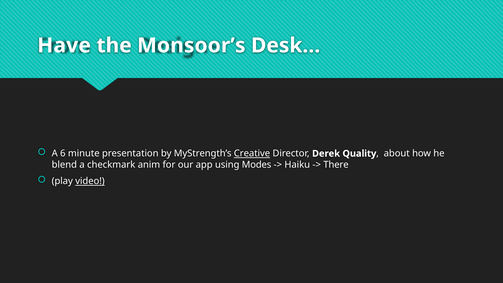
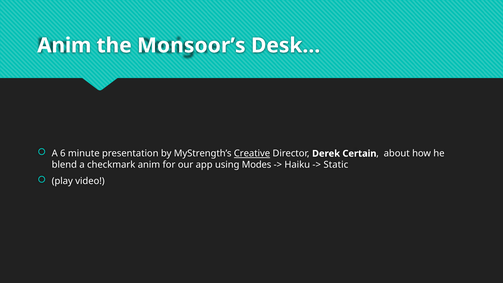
Have at (64, 45): Have -> Anim
Quality: Quality -> Certain
There: There -> Static
video underline: present -> none
